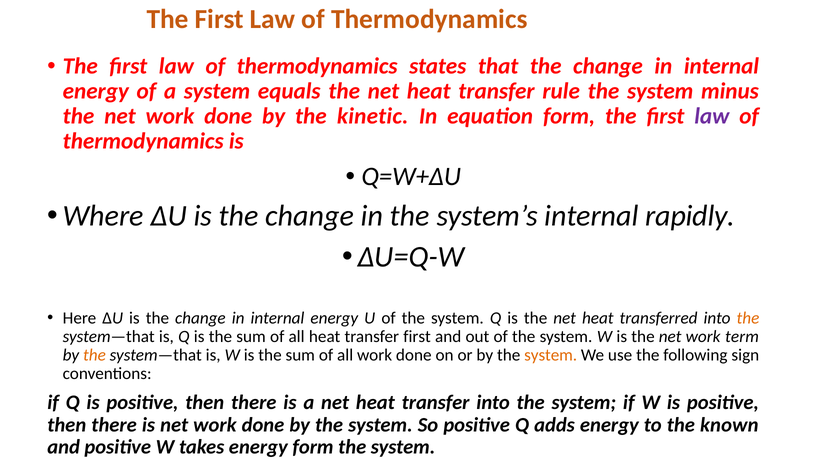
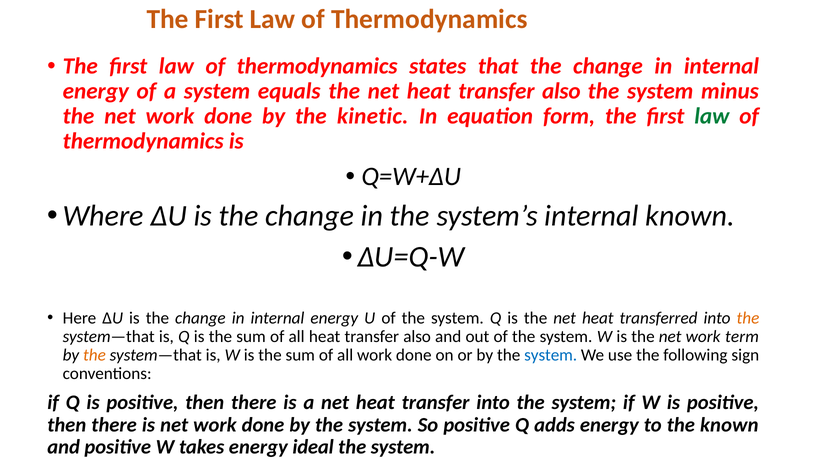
net heat transfer rule: rule -> also
law at (712, 116) colour: purple -> green
internal rapidly: rapidly -> known
all heat transfer first: first -> also
system at (551, 355) colour: orange -> blue
energy form: form -> ideal
